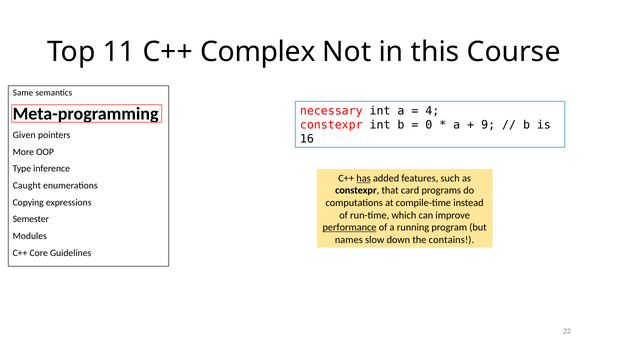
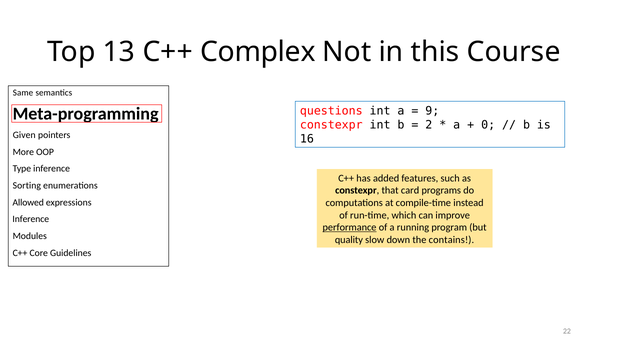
11: 11 -> 13
necessary: necessary -> questions
4: 4 -> 9
0: 0 -> 2
9: 9 -> 0
has underline: present -> none
Caught: Caught -> Sorting
Copying: Copying -> Allowed
Semester at (31, 220): Semester -> Inference
names: names -> quality
